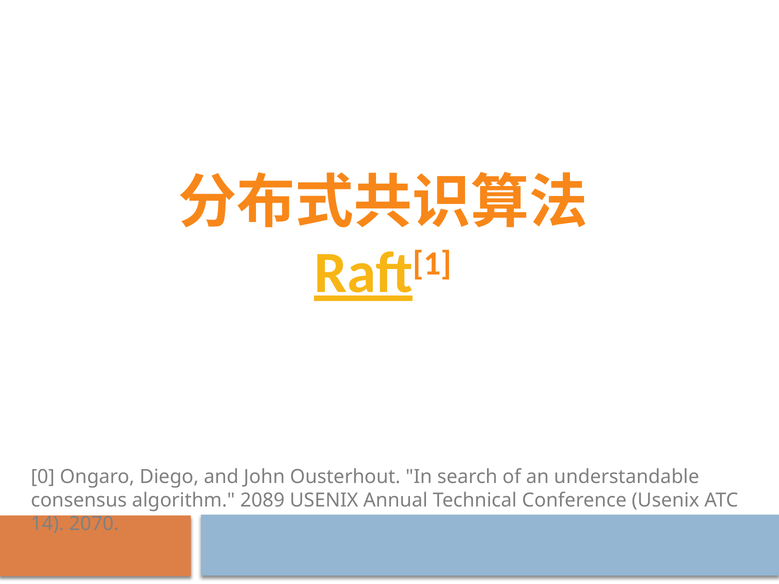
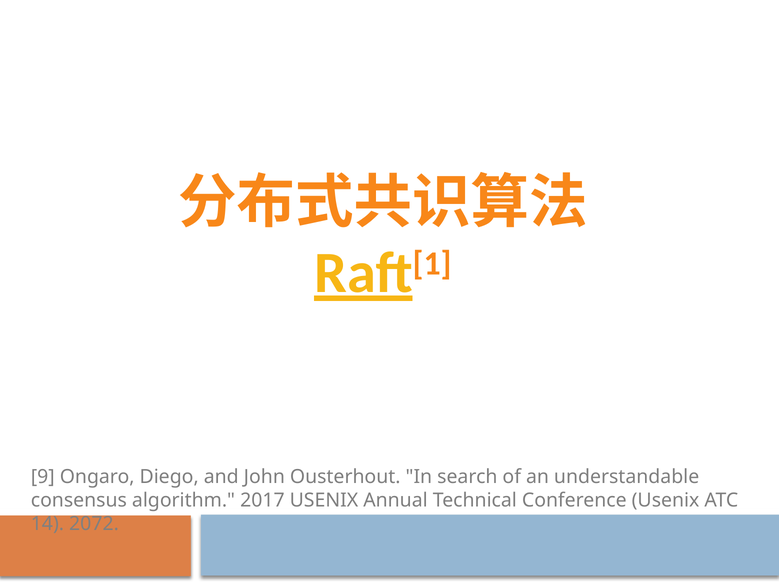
0: 0 -> 9
2089: 2089 -> 2017
2070: 2070 -> 2072
